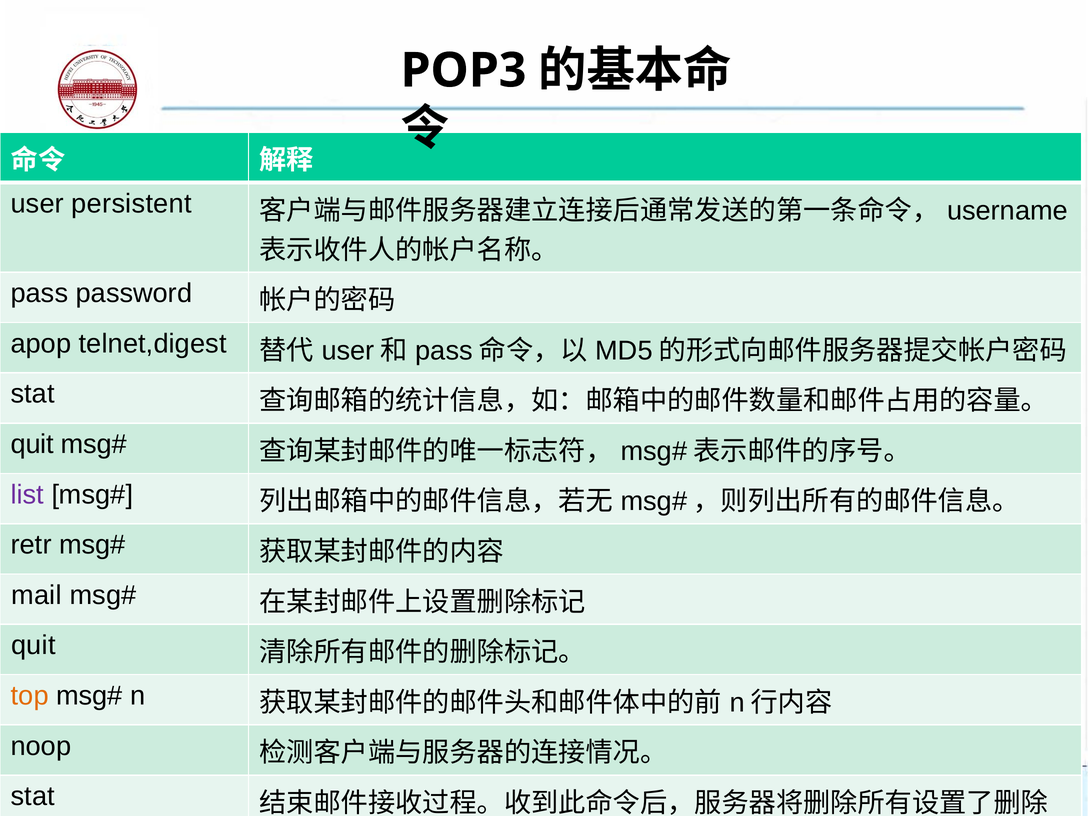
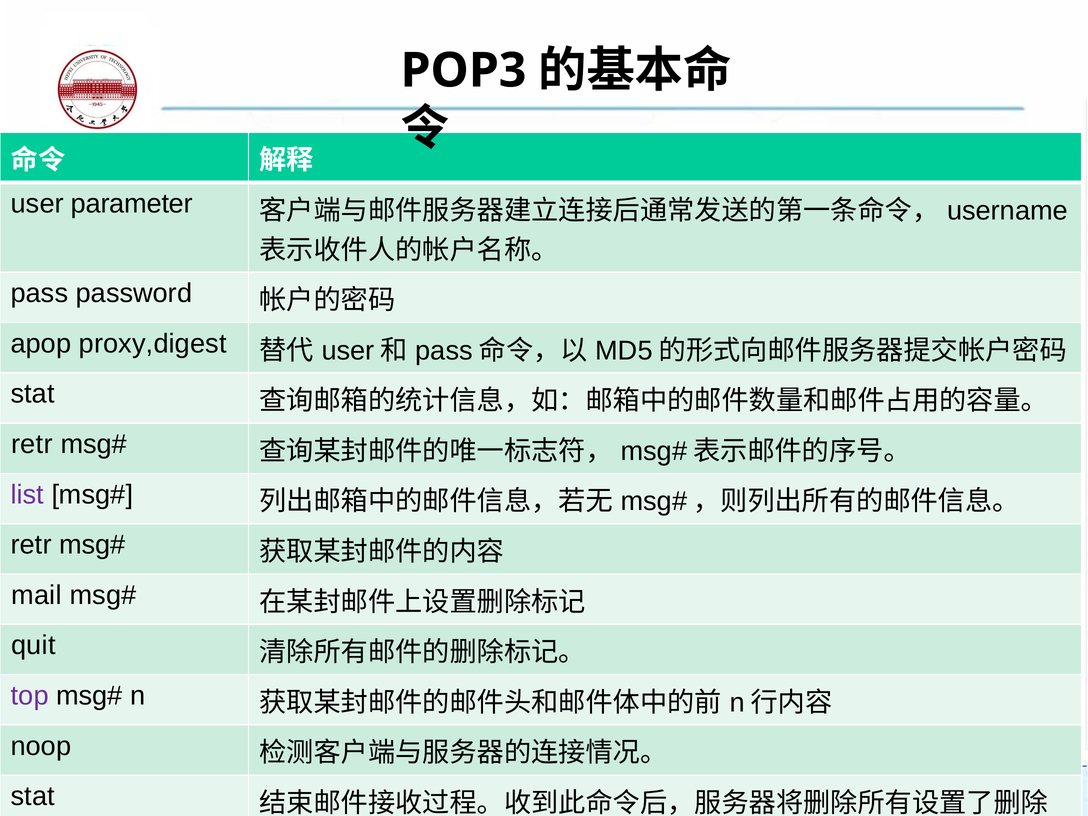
persistent: persistent -> parameter
telnet,digest: telnet,digest -> proxy,digest
quit at (32, 444): quit -> retr
top colour: orange -> purple
